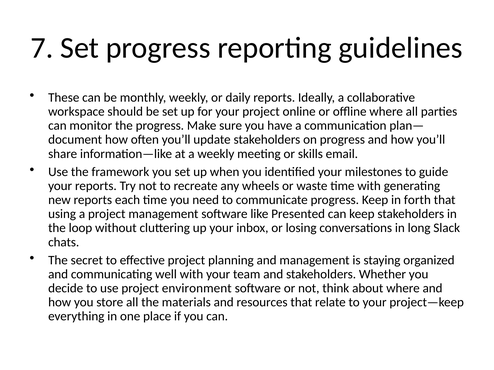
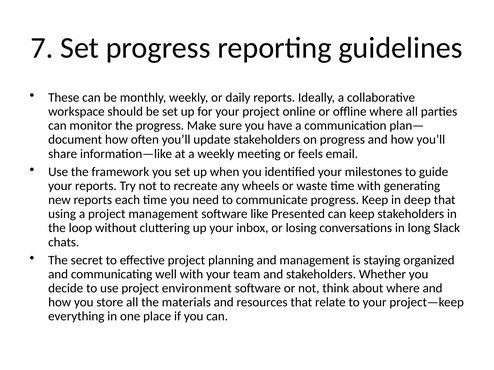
skills: skills -> feels
forth: forth -> deep
